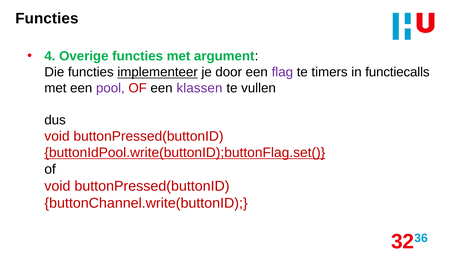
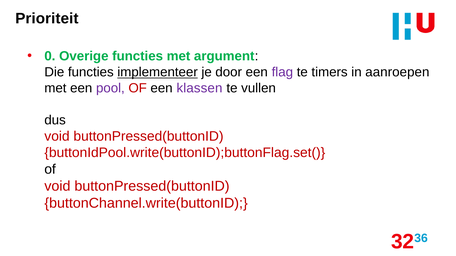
Functies at (47, 19): Functies -> Prioriteit
4: 4 -> 0
functiecalls: functiecalls -> aanroepen
buttonIdPool.write(buttonID);buttonFlag.set( underline: present -> none
